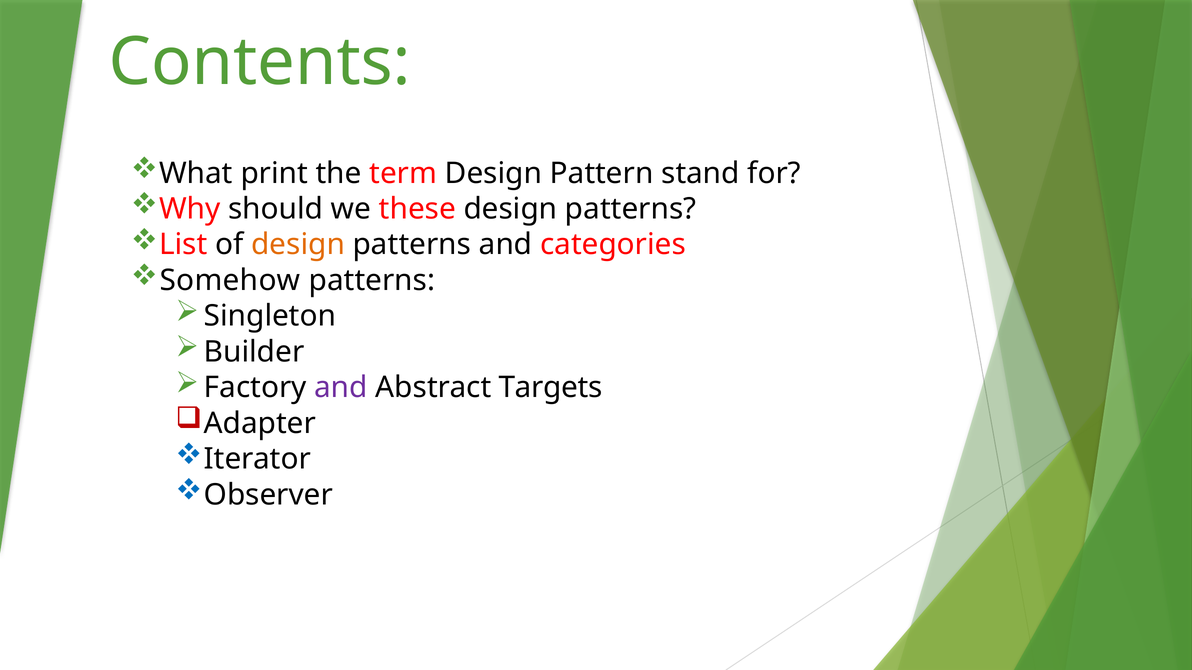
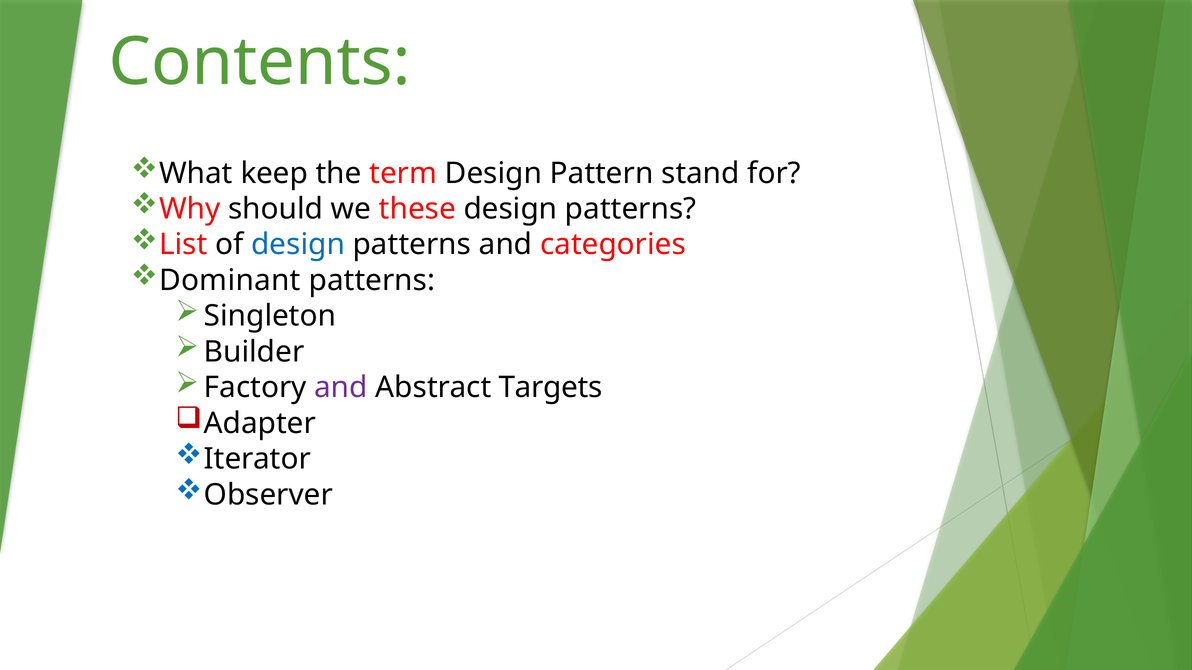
print: print -> keep
design at (298, 245) colour: orange -> blue
Somehow: Somehow -> Dominant
